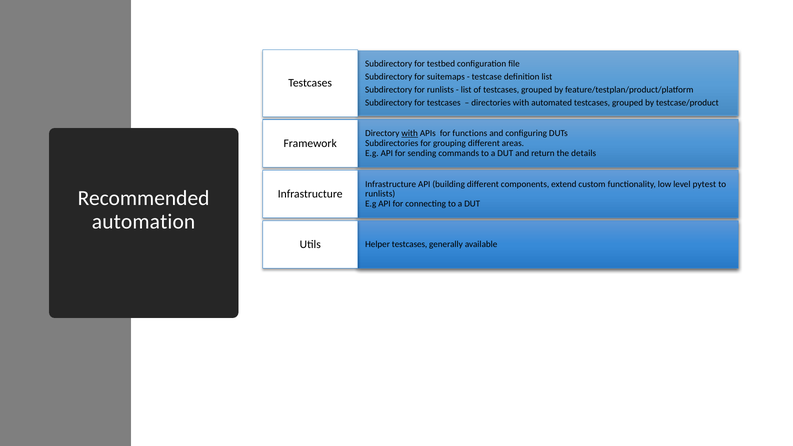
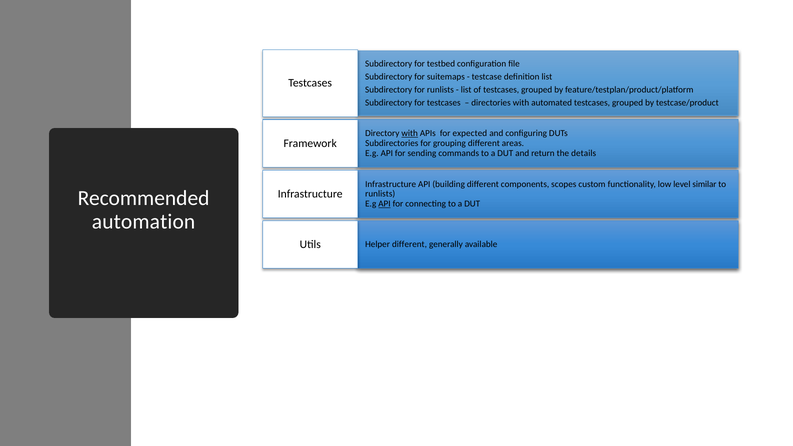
functions: functions -> expected
extend: extend -> scopes
pytest: pytest -> similar
API at (384, 204) underline: none -> present
Helper testcases: testcases -> different
